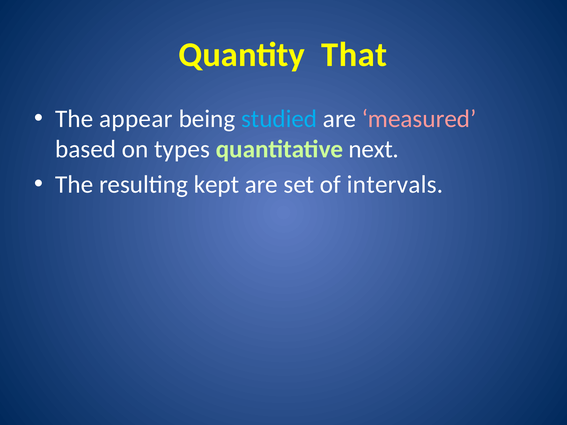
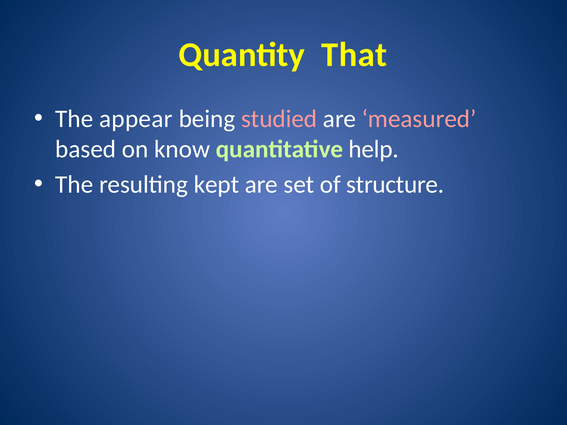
studied colour: light blue -> pink
types: types -> know
next: next -> help
intervals: intervals -> structure
